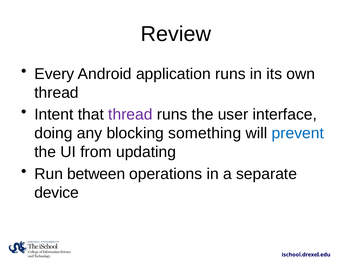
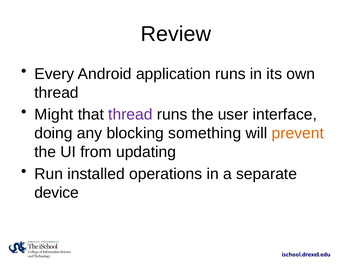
Intent: Intent -> Might
prevent colour: blue -> orange
between: between -> installed
